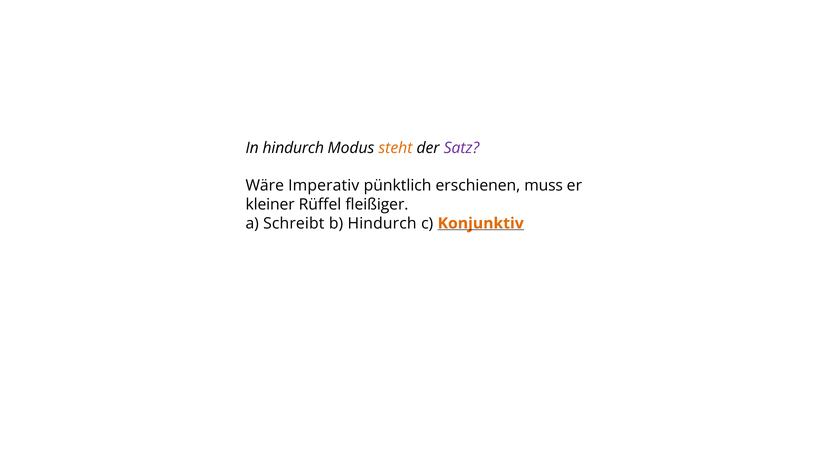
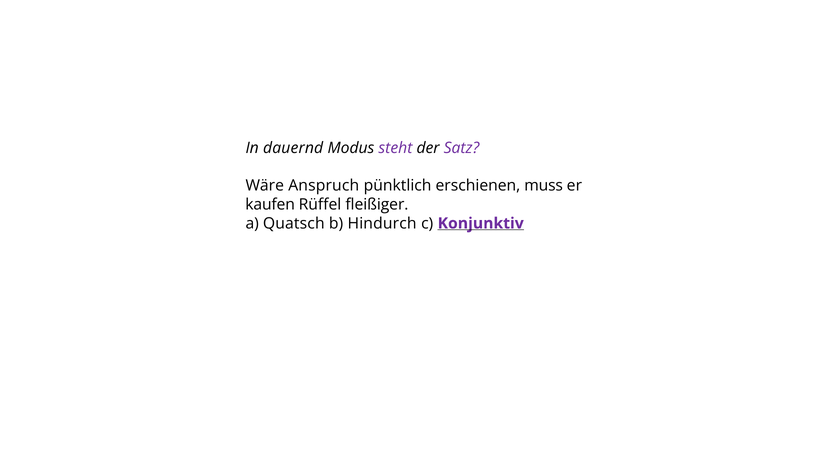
In hindurch: hindurch -> dauernd
steht colour: orange -> purple
Imperativ: Imperativ -> Anspruch
kleiner: kleiner -> kaufen
Schreibt: Schreibt -> Quatsch
Konjunktiv colour: orange -> purple
